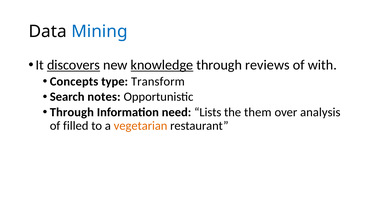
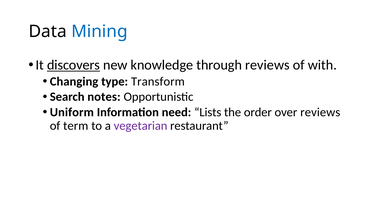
knowledge underline: present -> none
Concepts: Concepts -> Changing
Through at (72, 113): Through -> Uniform
them: them -> order
over analysis: analysis -> reviews
filled: filled -> term
vegetarian colour: orange -> purple
